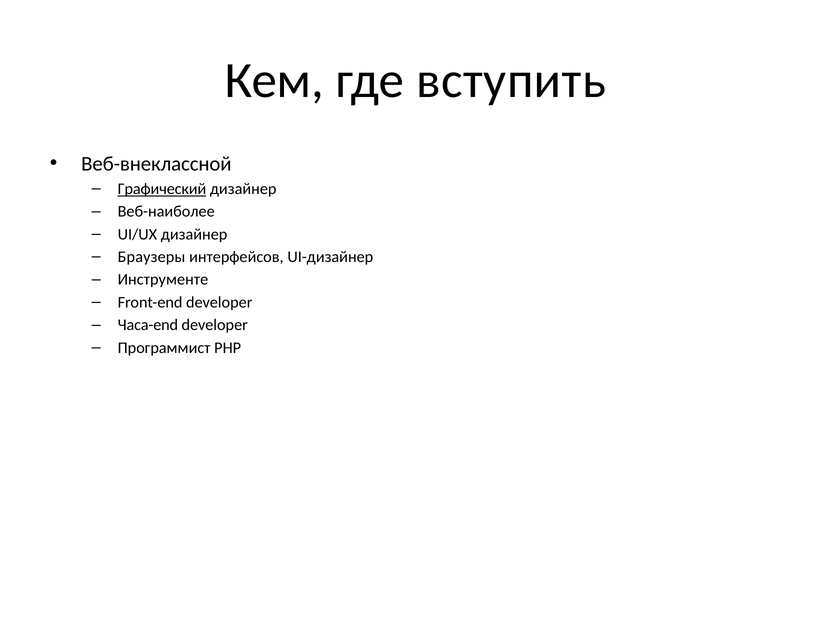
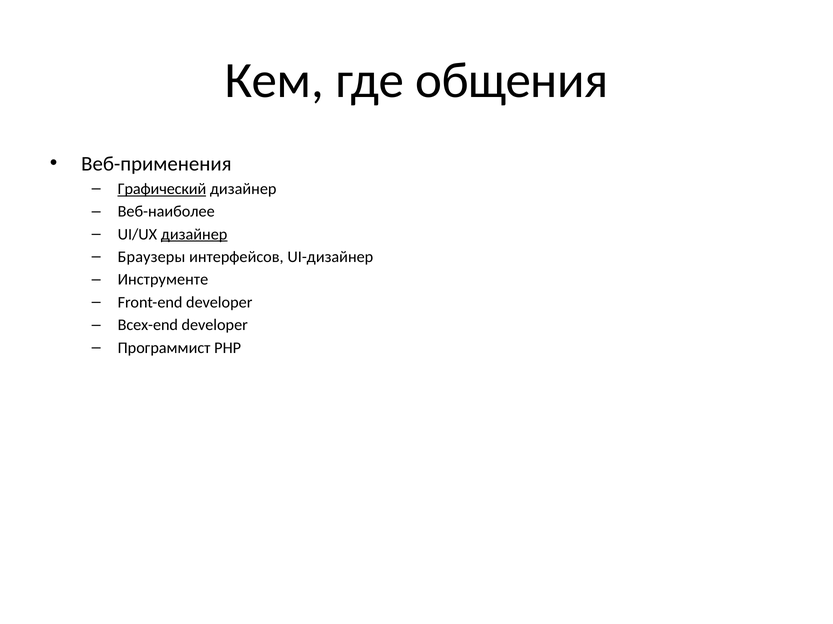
вступить: вступить -> общения
Веб-внеклассной: Веб-внеклассной -> Веб-применения
дизайнер at (194, 235) underline: none -> present
Часа-end: Часа-end -> Всех-end
